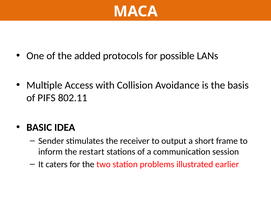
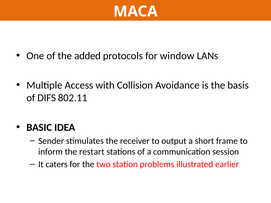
possible: possible -> window
PIFS: PIFS -> DIFS
